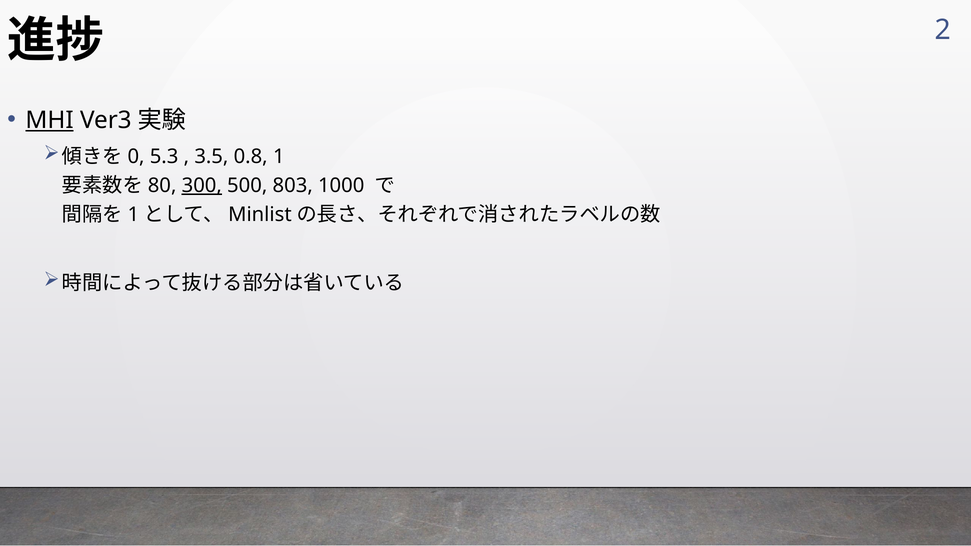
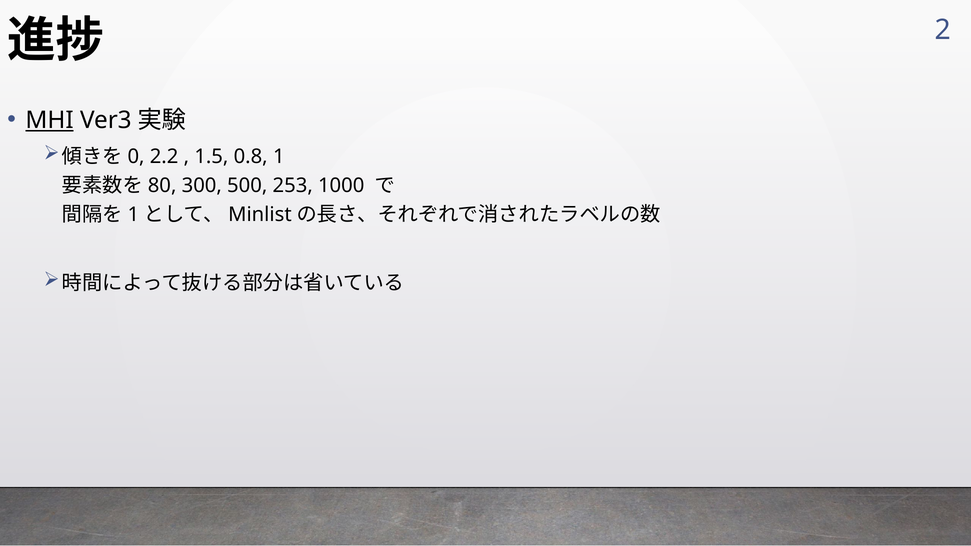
5.3: 5.3 -> 2.2
3.5: 3.5 -> 1.5
300 underline: present -> none
803: 803 -> 253
